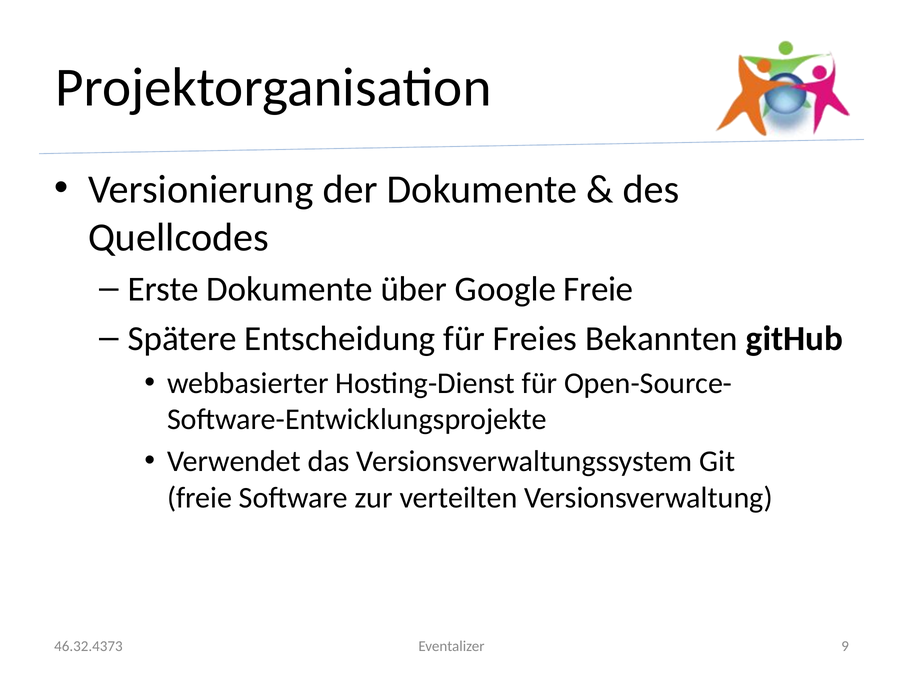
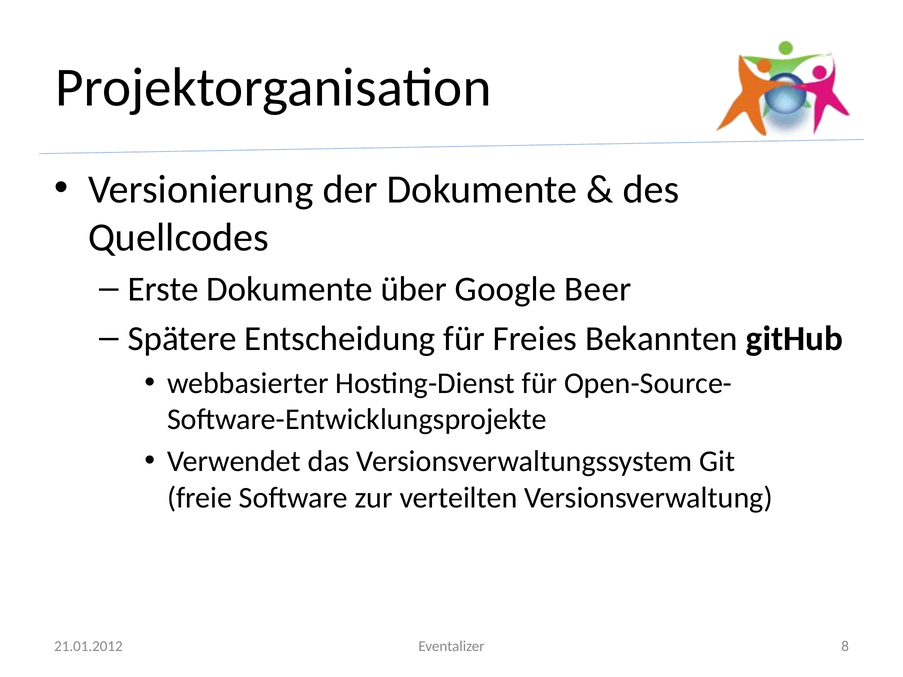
Google Freie: Freie -> Beer
9: 9 -> 8
46.32.4373: 46.32.4373 -> 21.01.2012
